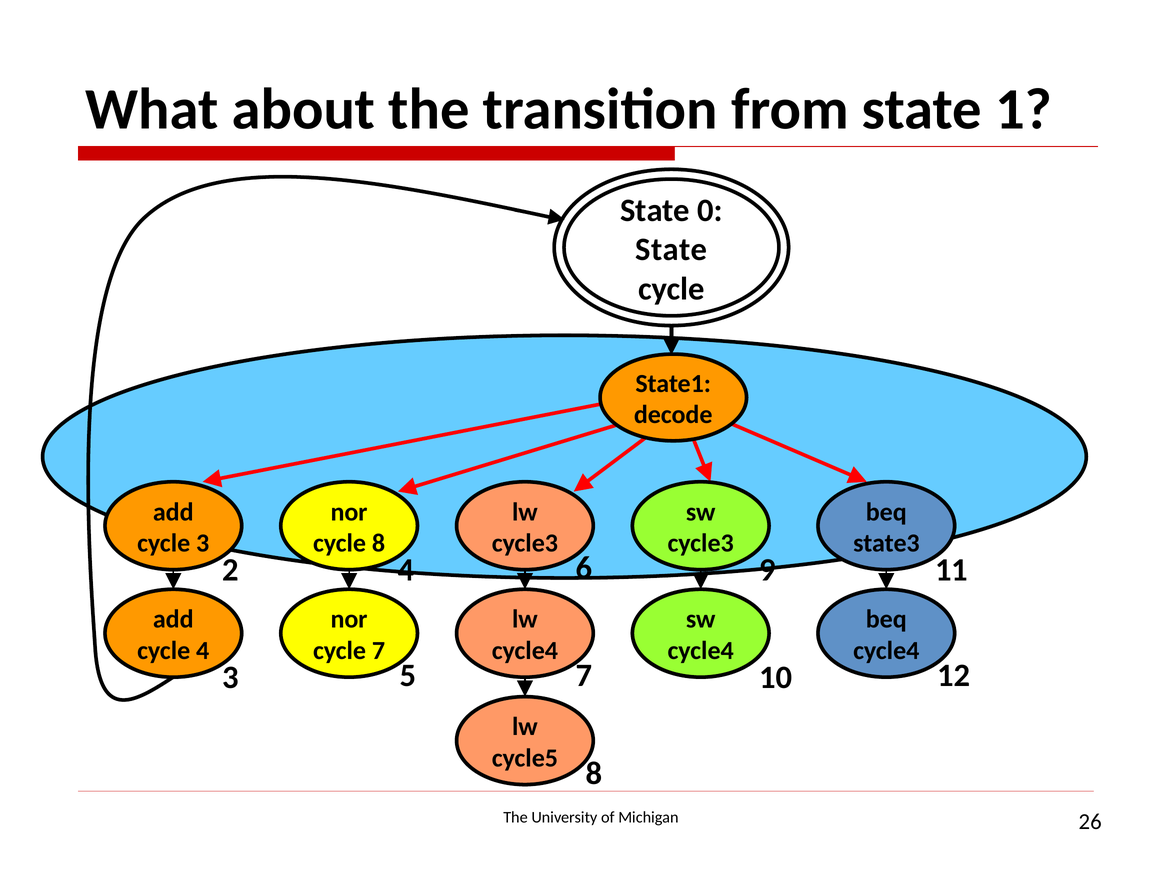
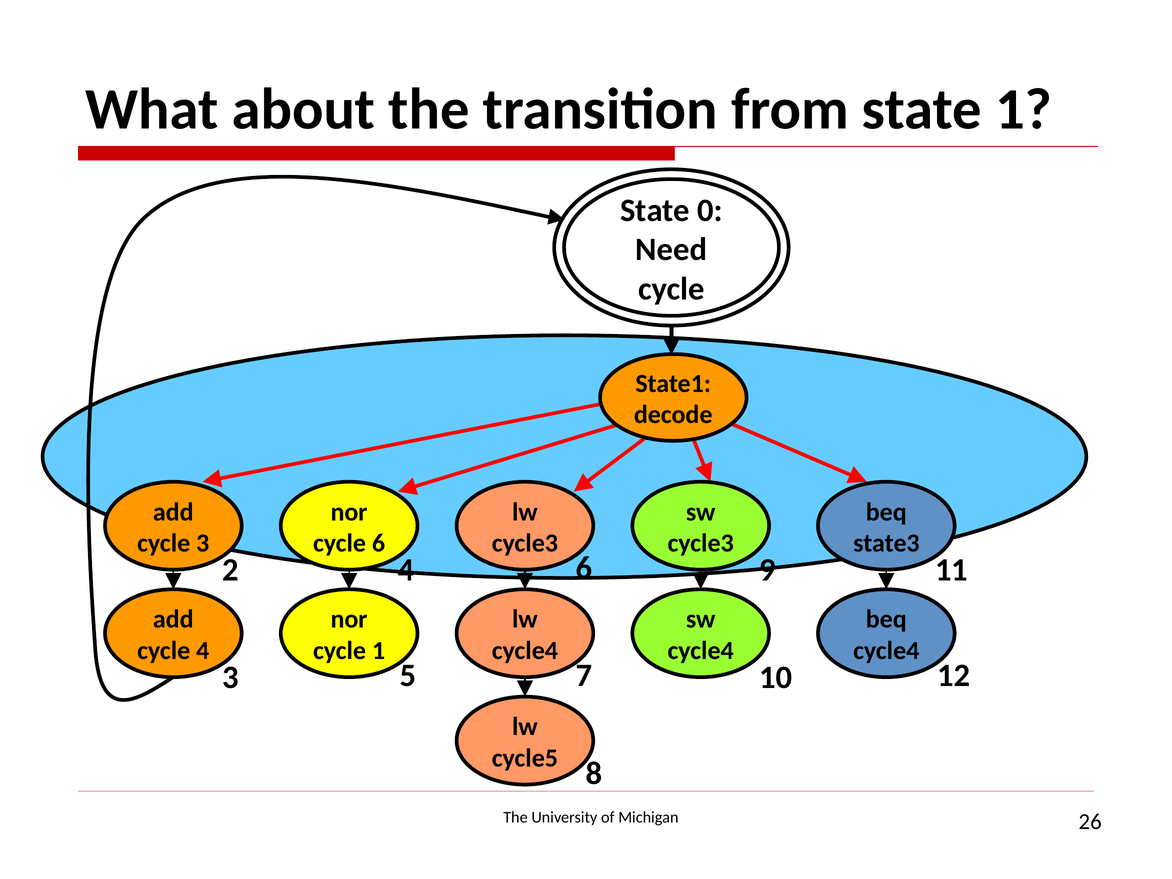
State at (671, 250): State -> Need
cycle 8: 8 -> 6
cycle 7: 7 -> 1
